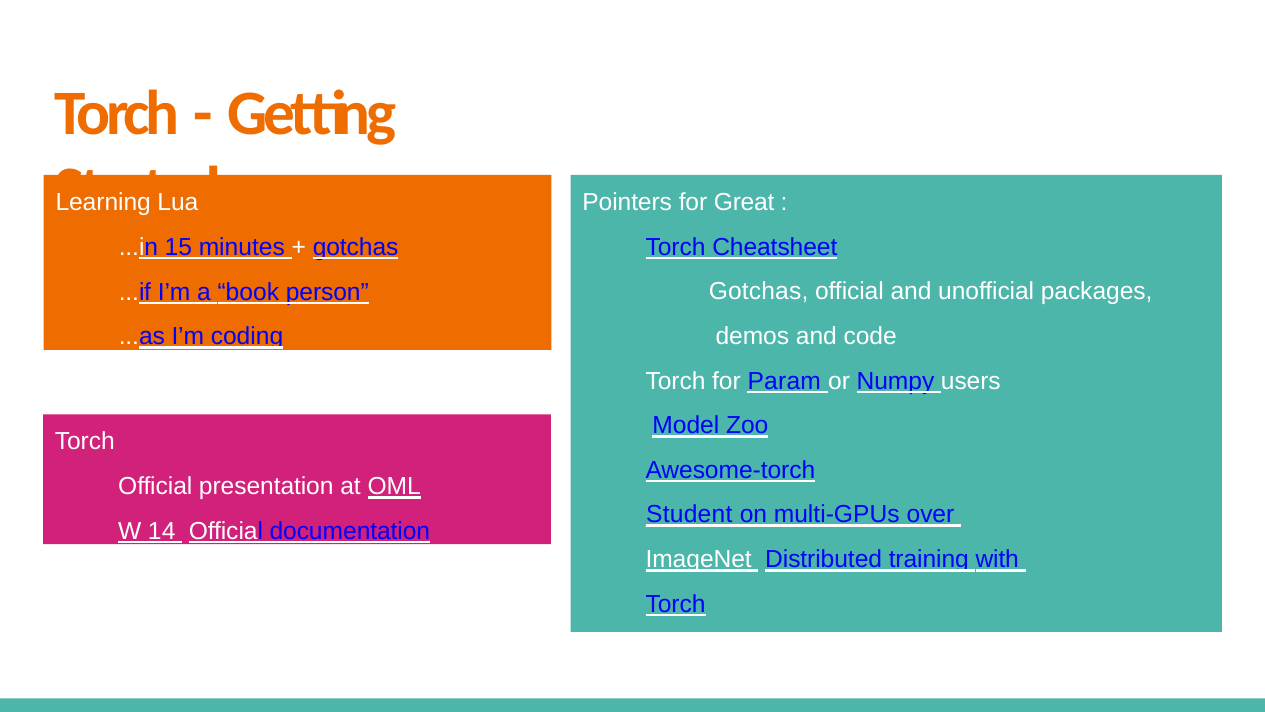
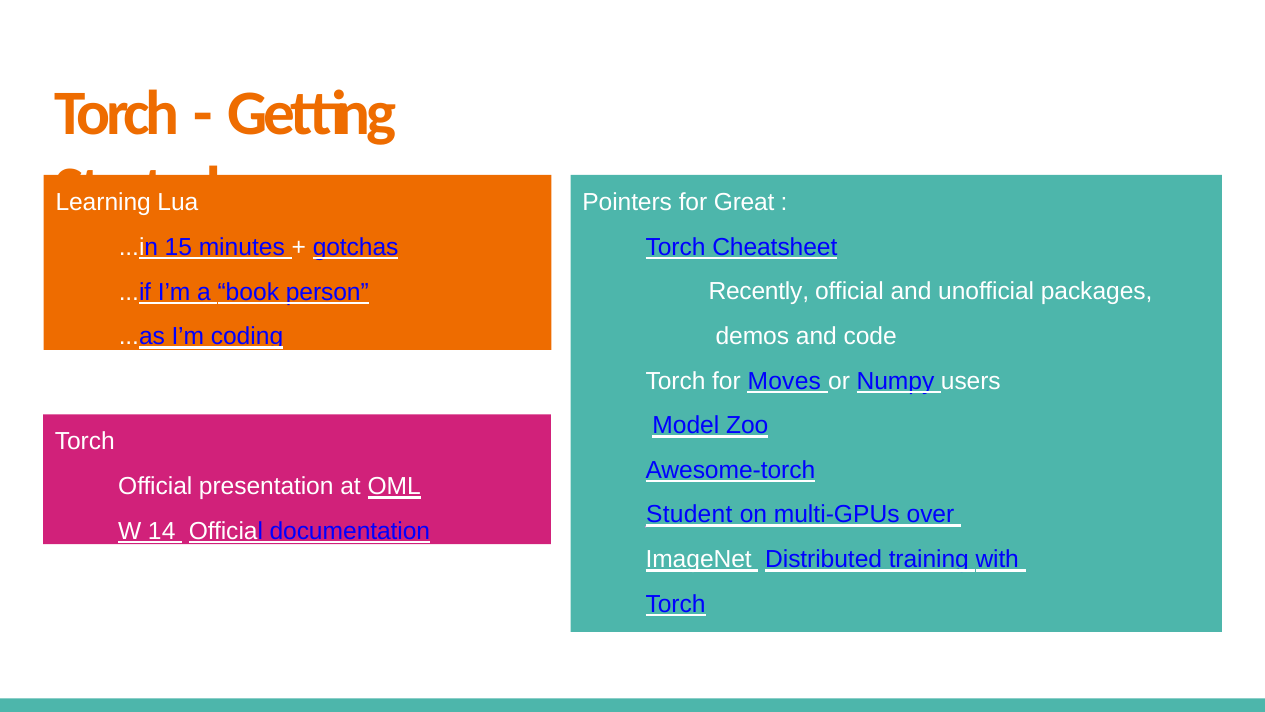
Gotchas at (759, 292): Gotchas -> Recently
Param: Param -> Moves
